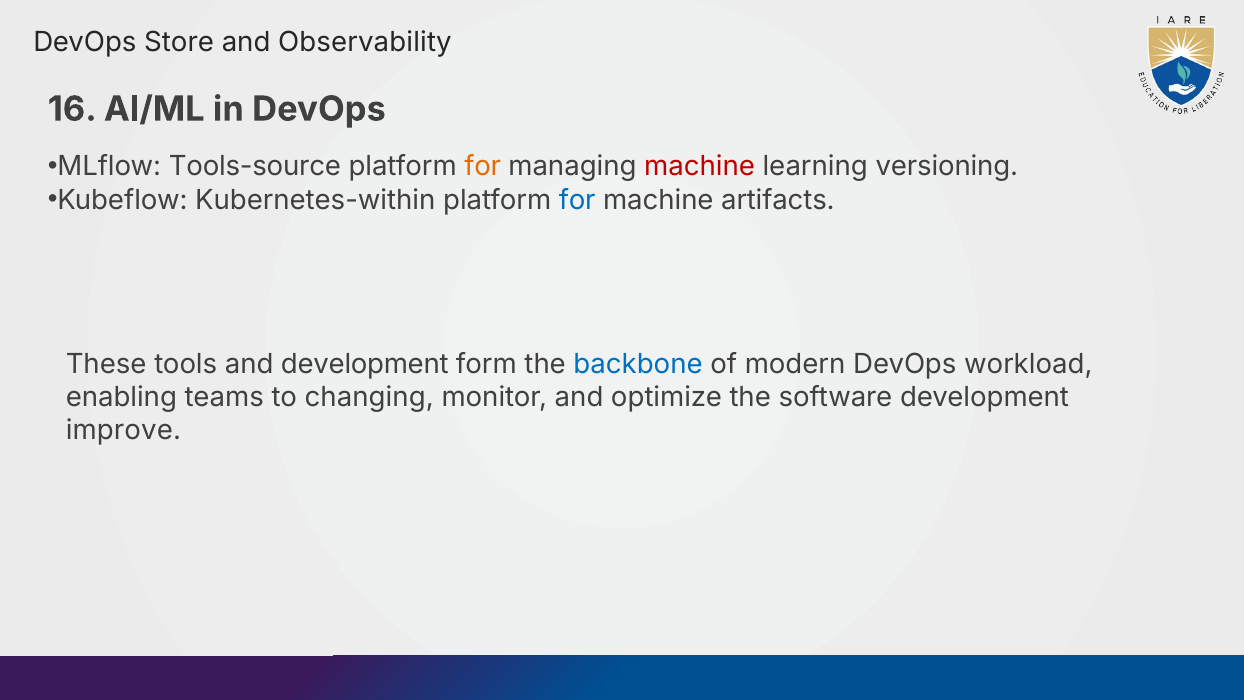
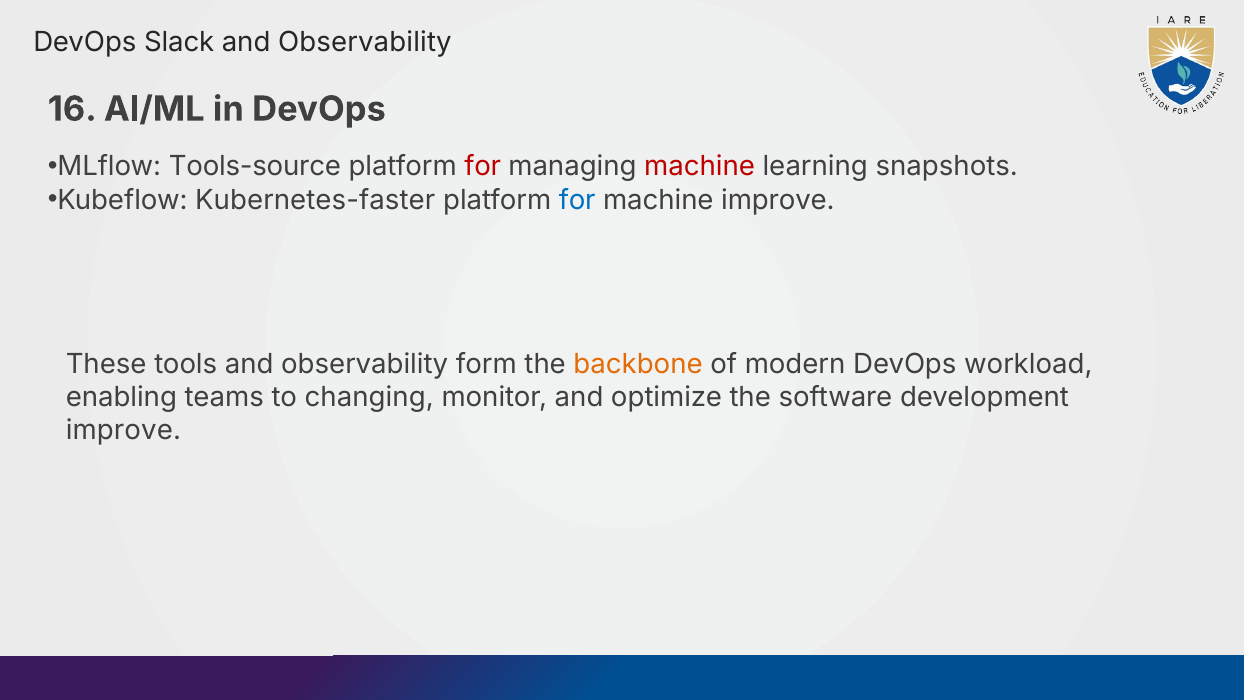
Store: Store -> Slack
for at (483, 167) colour: orange -> red
versioning: versioning -> snapshots
Kubernetes-within: Kubernetes-within -> Kubernetes-faster
machine artifacts: artifacts -> improve
tools and development: development -> observability
backbone colour: blue -> orange
